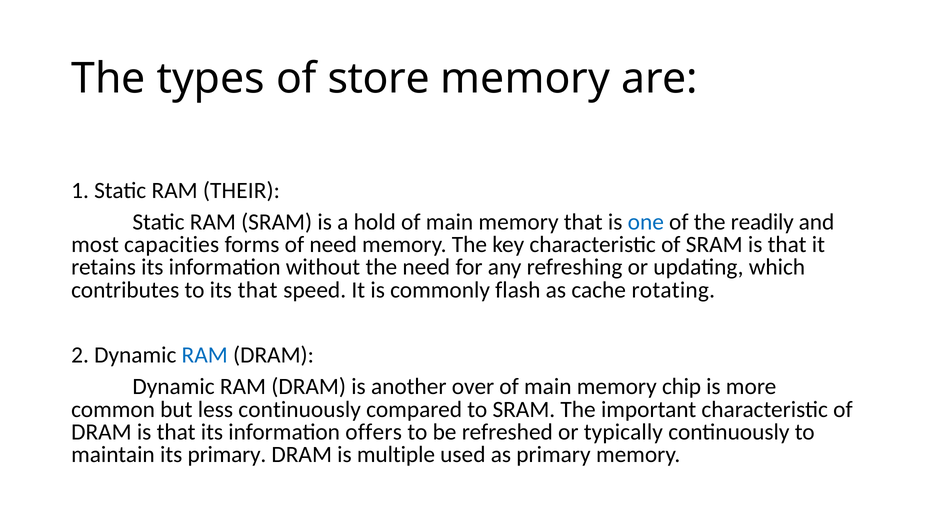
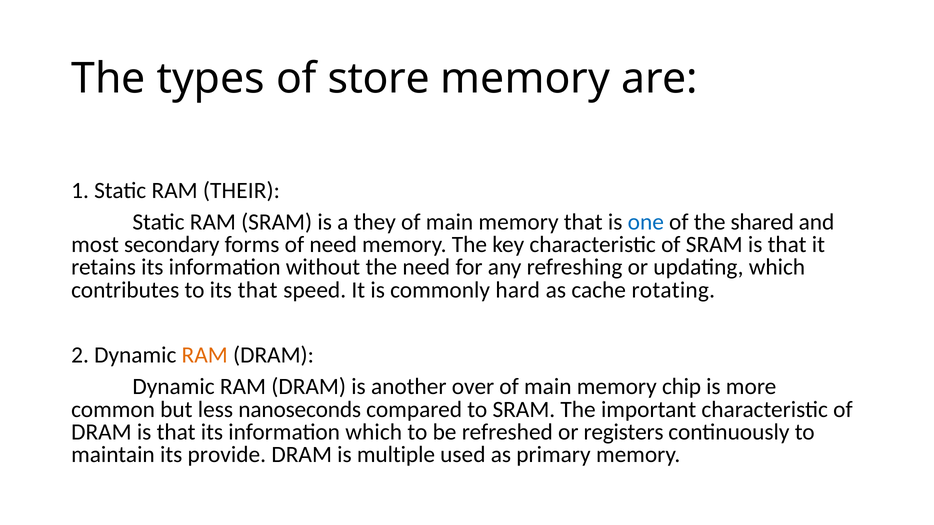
hold: hold -> they
readily: readily -> shared
capacities: capacities -> secondary
flash: flash -> hard
RAM at (205, 355) colour: blue -> orange
less continuously: continuously -> nanoseconds
information offers: offers -> which
typically: typically -> registers
its primary: primary -> provide
